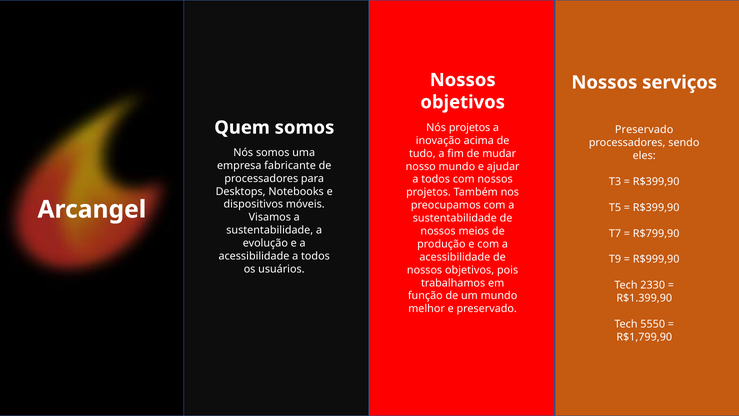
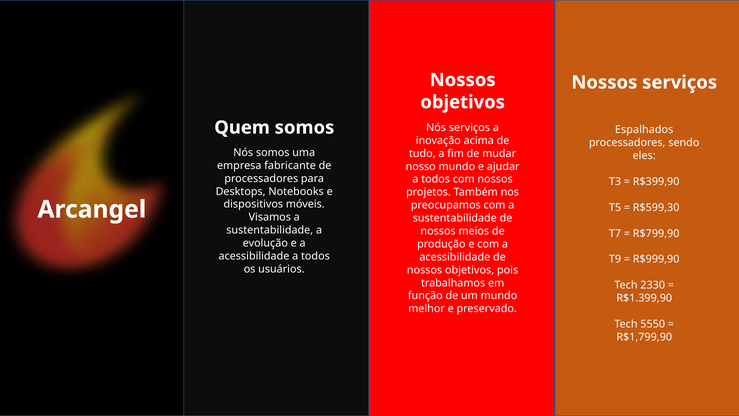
Nós projetos: projetos -> serviços
Preservado at (644, 130): Preservado -> Espalhados
R$399,90 at (656, 207): R$399,90 -> R$599,30
